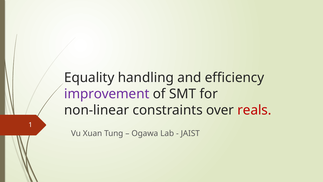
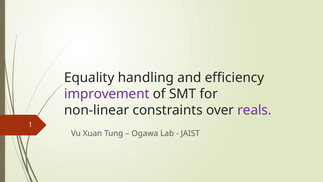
reals colour: red -> purple
